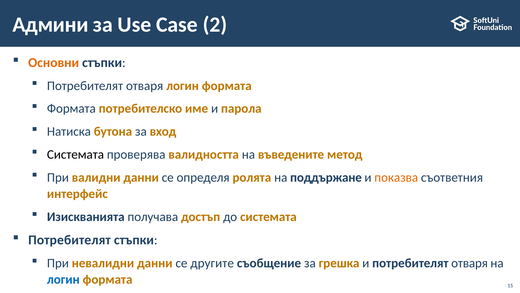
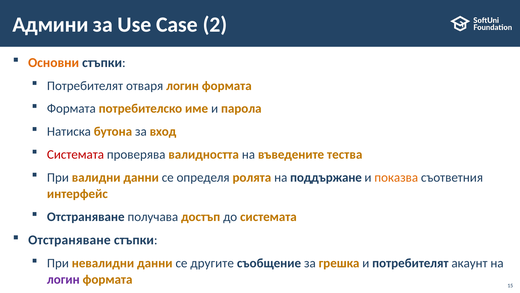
Системата at (75, 154) colour: black -> red
метод: метод -> тества
Изискванията at (86, 216): Изискванията -> Отстраняване
Потребителят at (69, 240): Потребителят -> Отстраняване
и потребителят отваря: отваря -> акаунт
логин at (63, 279) colour: blue -> purple
